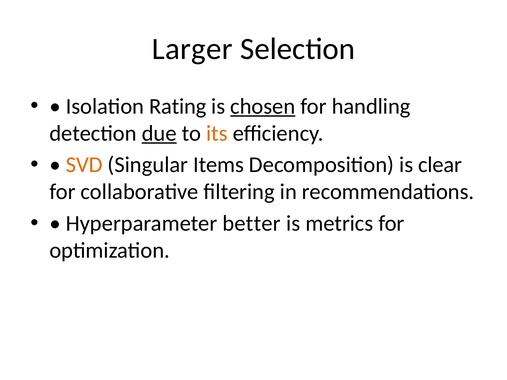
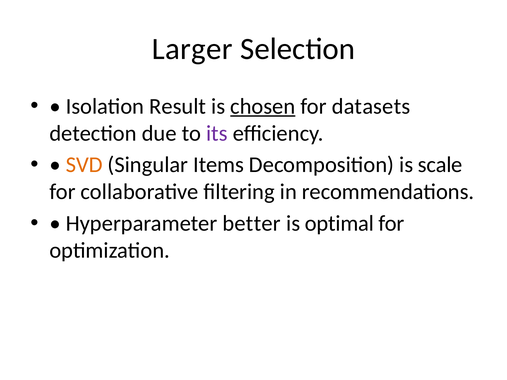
Rating: Rating -> Result
handling: handling -> datasets
due underline: present -> none
its colour: orange -> purple
clear: clear -> scale
metrics: metrics -> optimal
